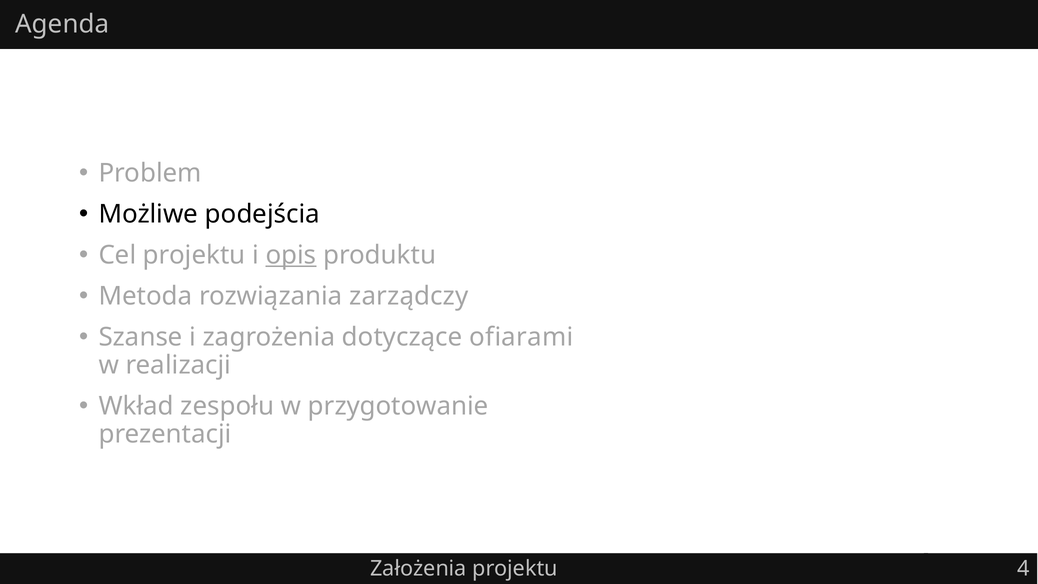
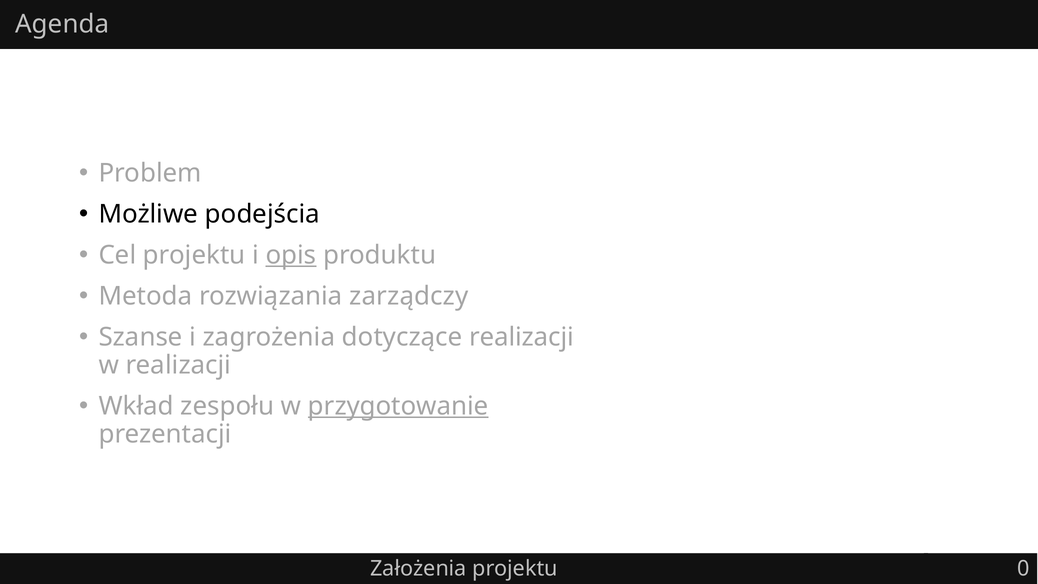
dotyczące ofiarami: ofiarami -> realizacji
przygotowanie underline: none -> present
4: 4 -> 0
